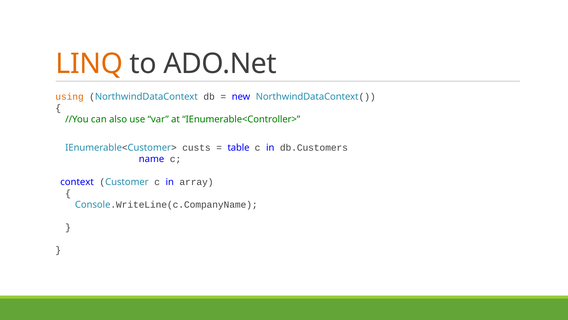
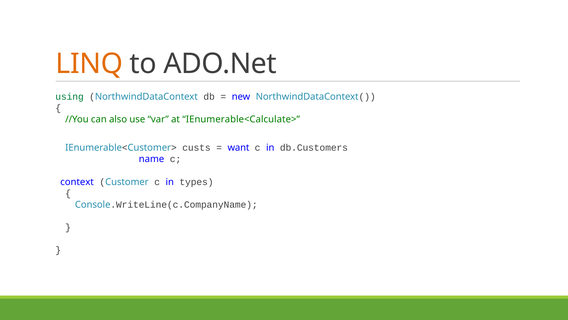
using colour: orange -> green
IEnumerable<Controller>: IEnumerable<Controller> -> IEnumerable<Calculate>
table: table -> want
array: array -> types
